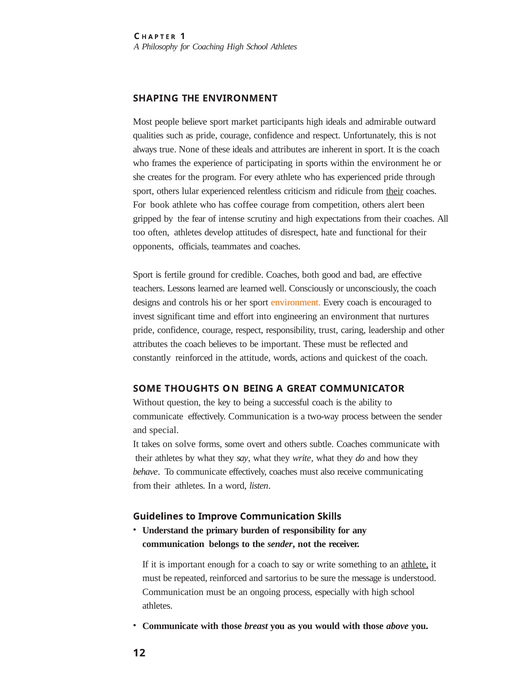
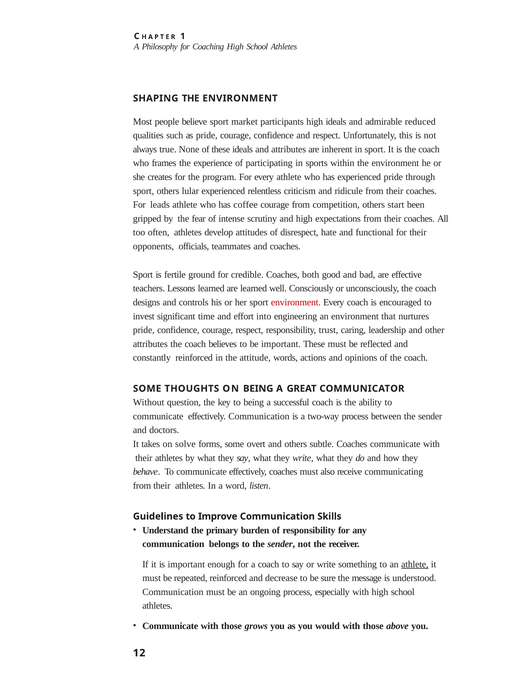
outward: outward -> reduced
their at (395, 191) underline: present -> none
book: book -> leads
alert: alert -> start
environment at (296, 303) colour: orange -> red
quickest: quickest -> opinions
special: special -> doctors
sartorius: sartorius -> decrease
breast: breast -> grows
